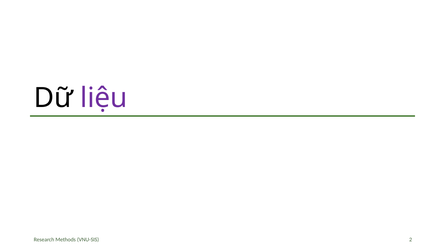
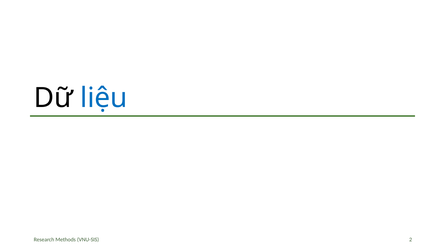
liệu colour: purple -> blue
